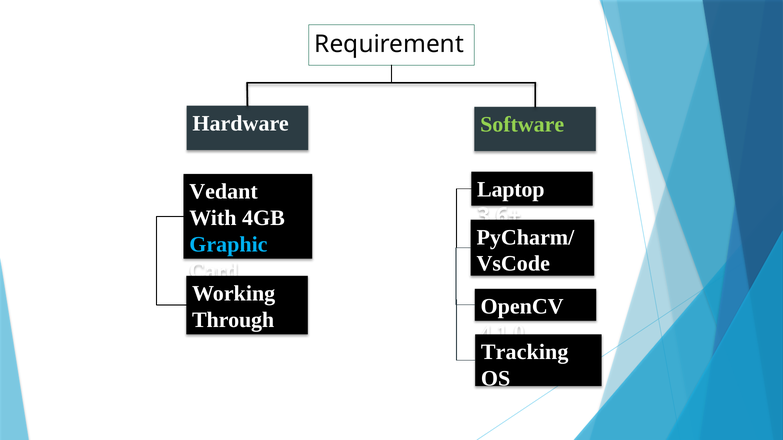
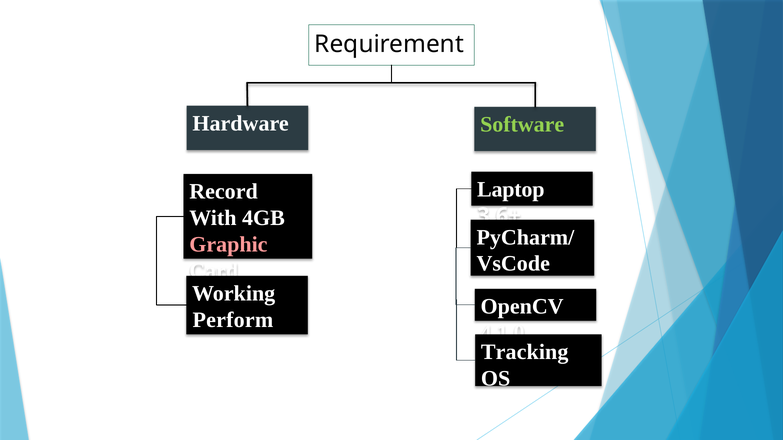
Vedant: Vedant -> Record
Graphic colour: light blue -> pink
Through: Through -> Perform
